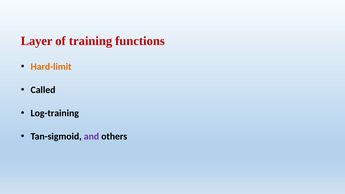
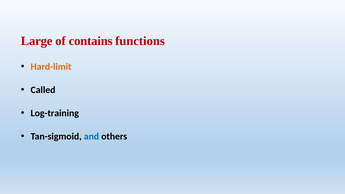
Layer: Layer -> Large
training: training -> contains
and colour: purple -> blue
